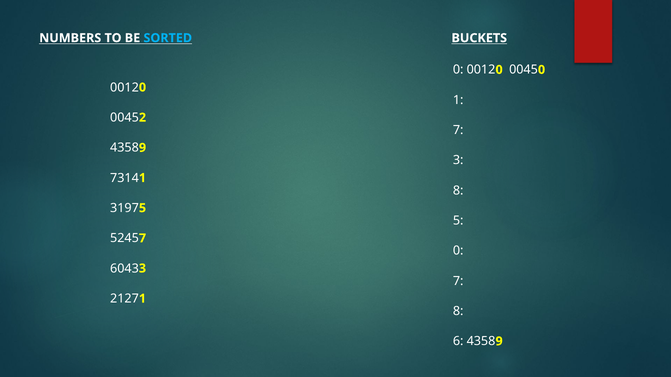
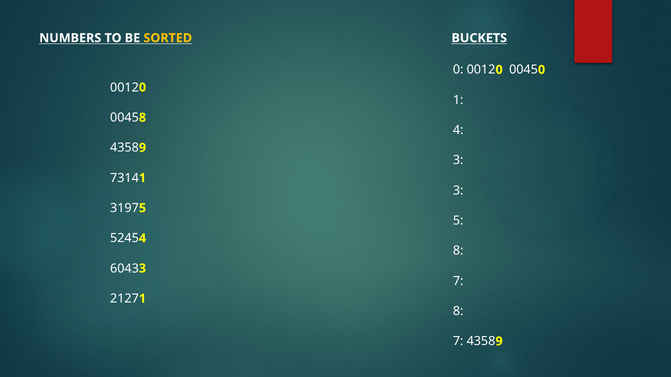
SORTED colour: light blue -> yellow
2 at (142, 118): 2 -> 8
7 at (458, 130): 7 -> 4
8 at (458, 191): 8 -> 3
7 at (142, 238): 7 -> 4
0 at (458, 251): 0 -> 8
6 at (458, 342): 6 -> 7
